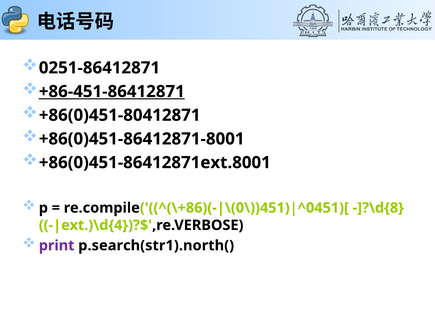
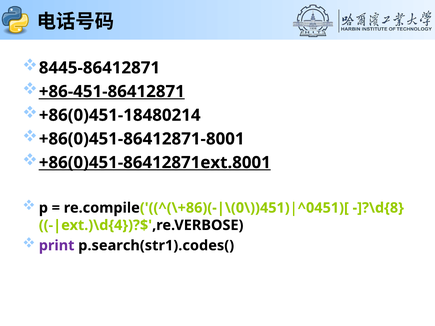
0251-86412871: 0251-86412871 -> 8445-86412871
+86(0)451-80412871: +86(0)451-80412871 -> +86(0)451-18480214
+86(0)451-86412871ext.8001 underline: none -> present
p.search(str1).north(: p.search(str1).north( -> p.search(str1).codes(
